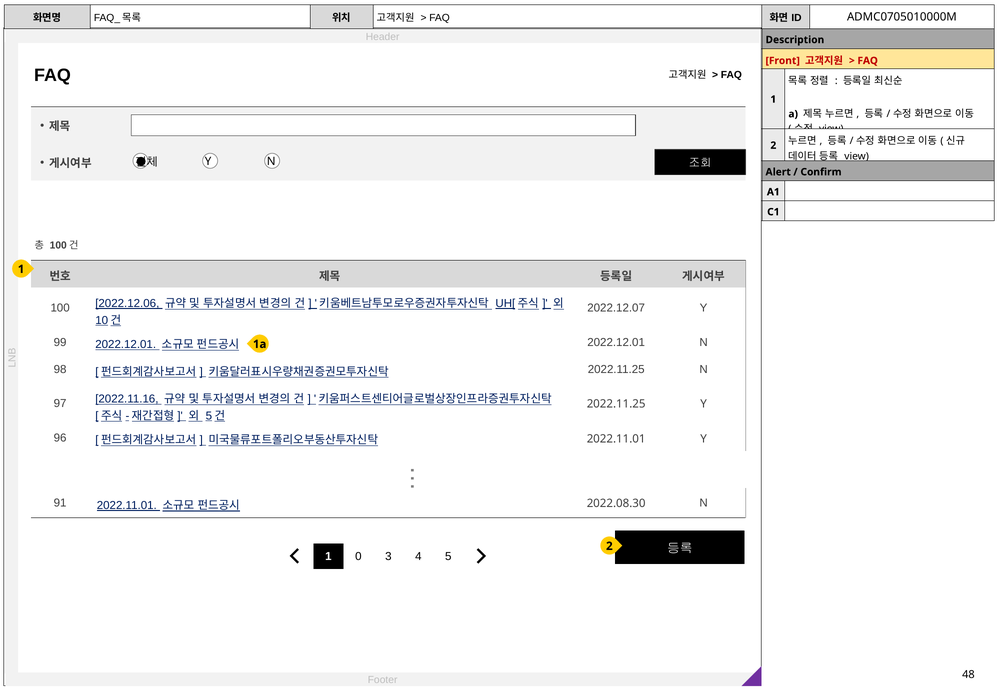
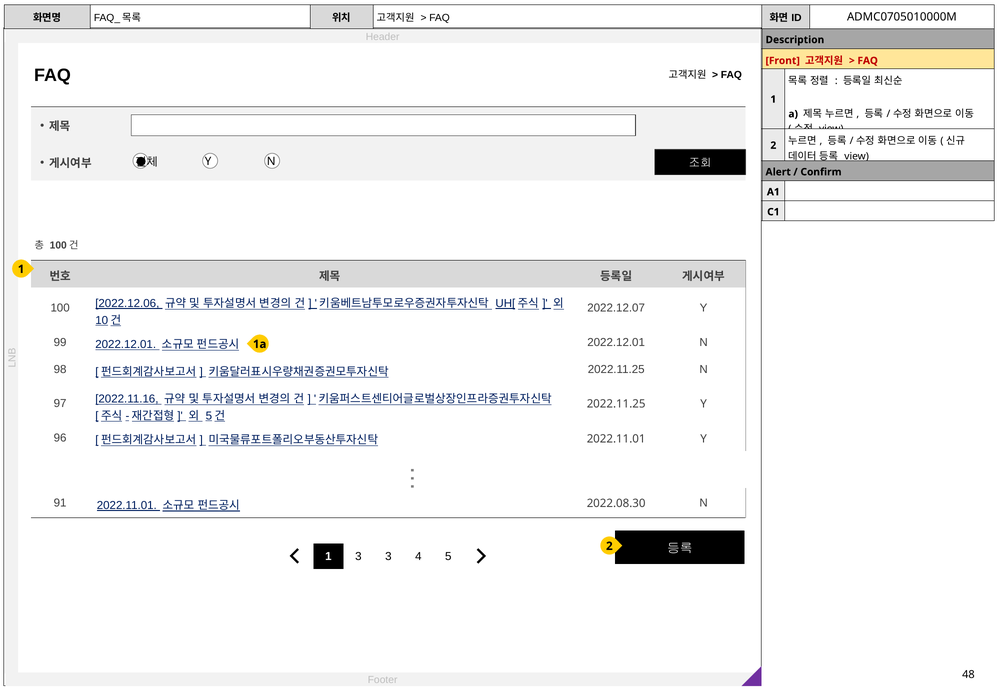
1 0: 0 -> 3
